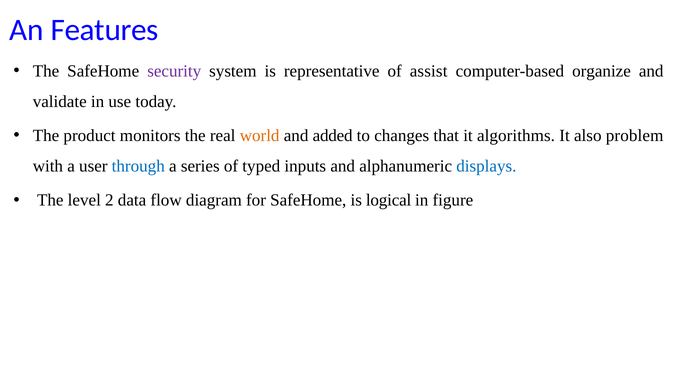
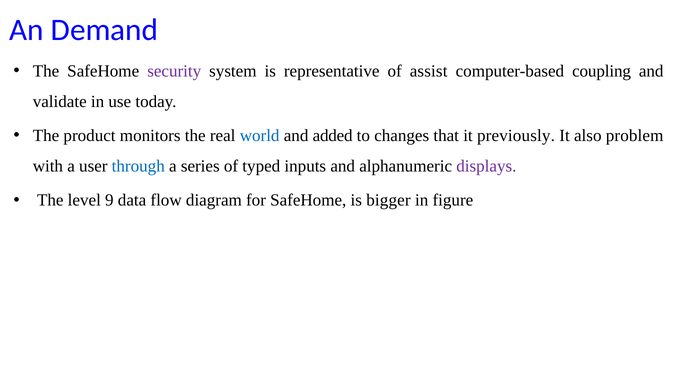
Features: Features -> Demand
organize: organize -> coupling
world colour: orange -> blue
algorithms: algorithms -> previously
displays colour: blue -> purple
2: 2 -> 9
logical: logical -> bigger
